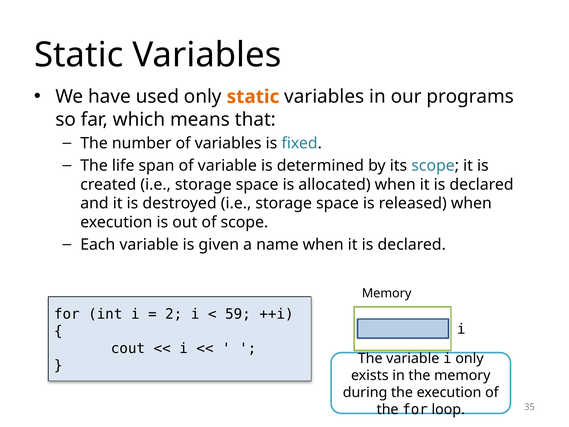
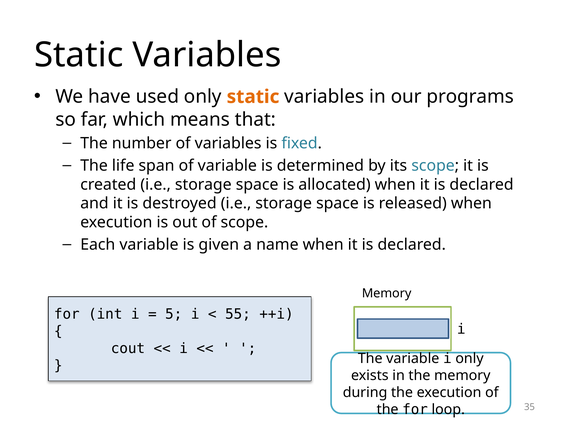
2: 2 -> 5
59: 59 -> 55
